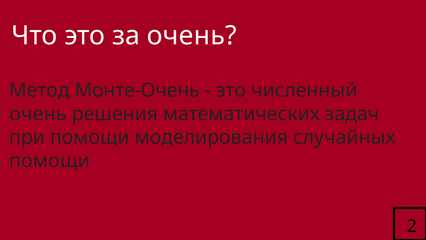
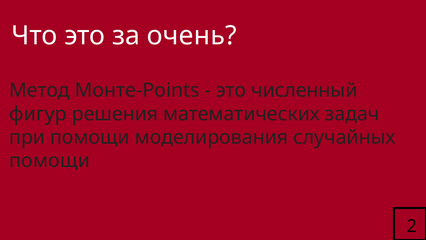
Монте-Очень: Монте-Очень -> Монте-Points
очень at (38, 114): очень -> фигур
